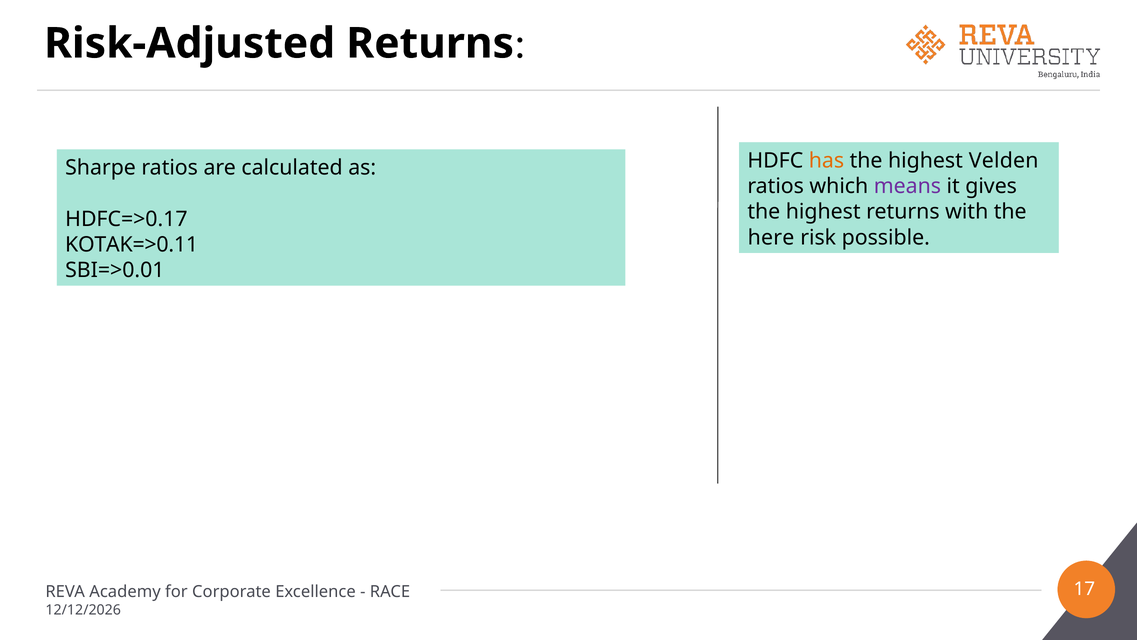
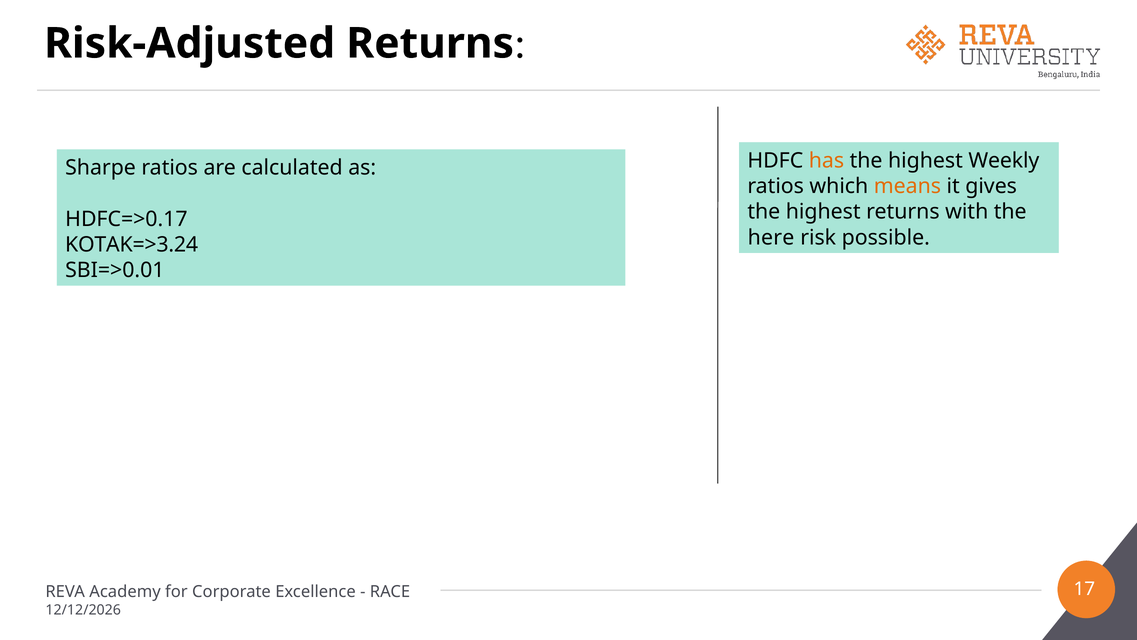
Velden: Velden -> Weekly
means colour: purple -> orange
KOTAK=>0.11: KOTAK=>0.11 -> KOTAK=>3.24
